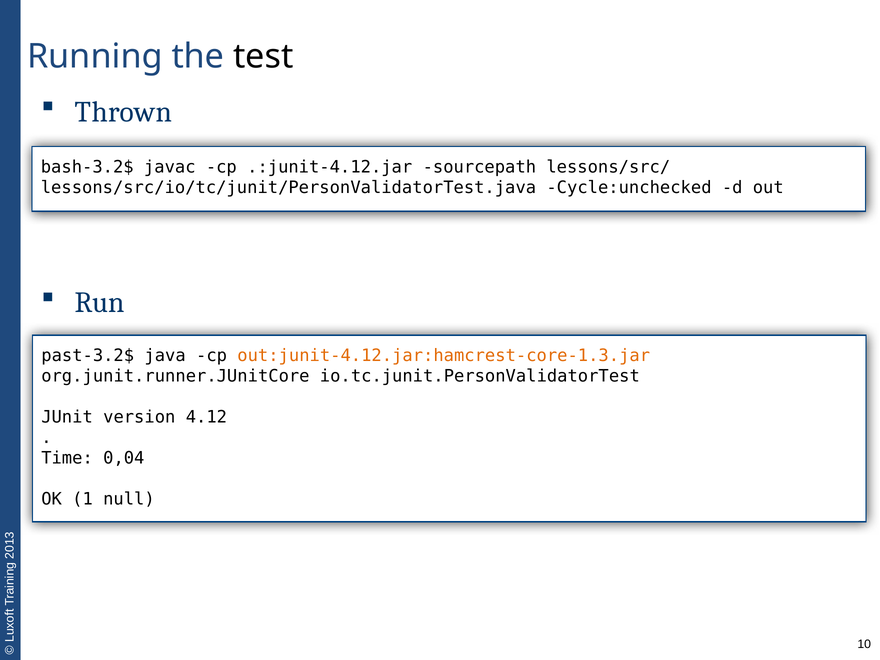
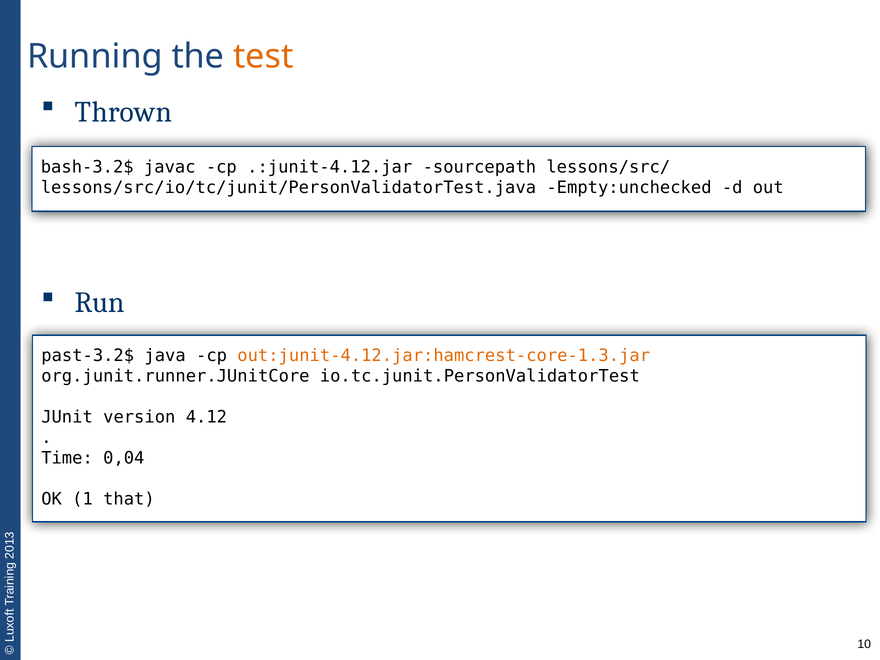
test colour: black -> orange
Cycle:unchecked: Cycle:unchecked -> Empty:unchecked
null: null -> that
